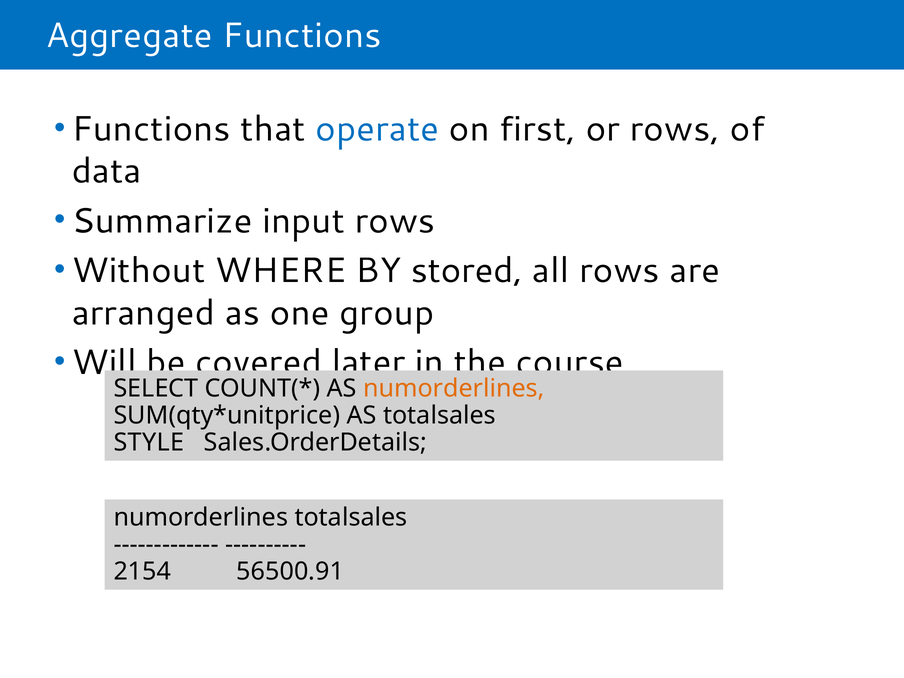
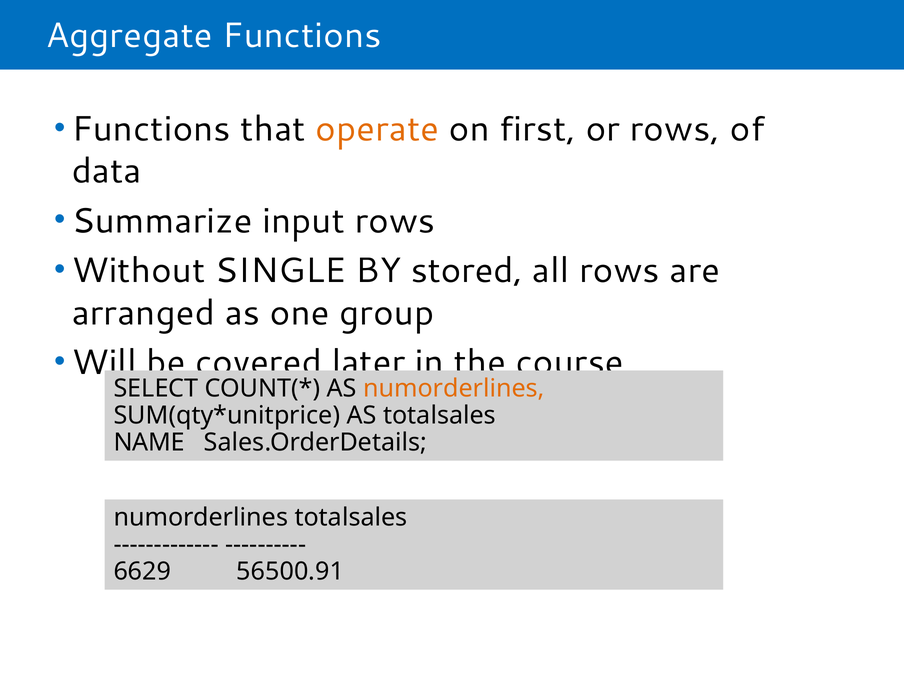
operate colour: blue -> orange
WHERE: WHERE -> SINGLE
STYLE: STYLE -> NAME
2154: 2154 -> 6629
